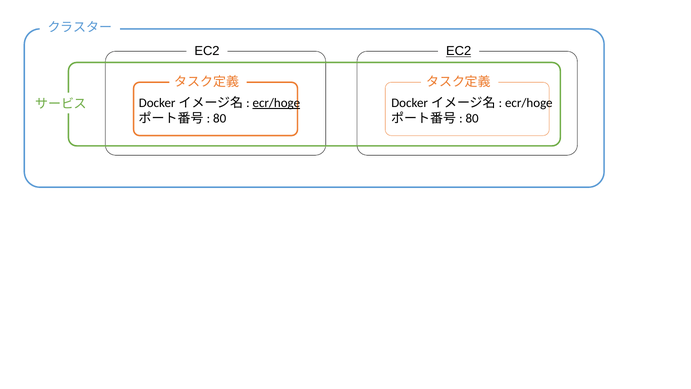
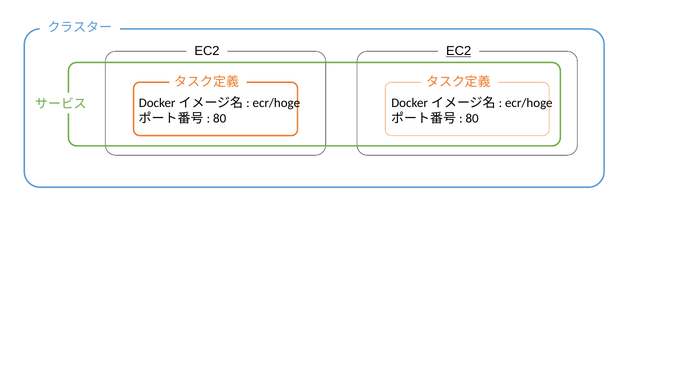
ecr/hoge at (276, 103) underline: present -> none
